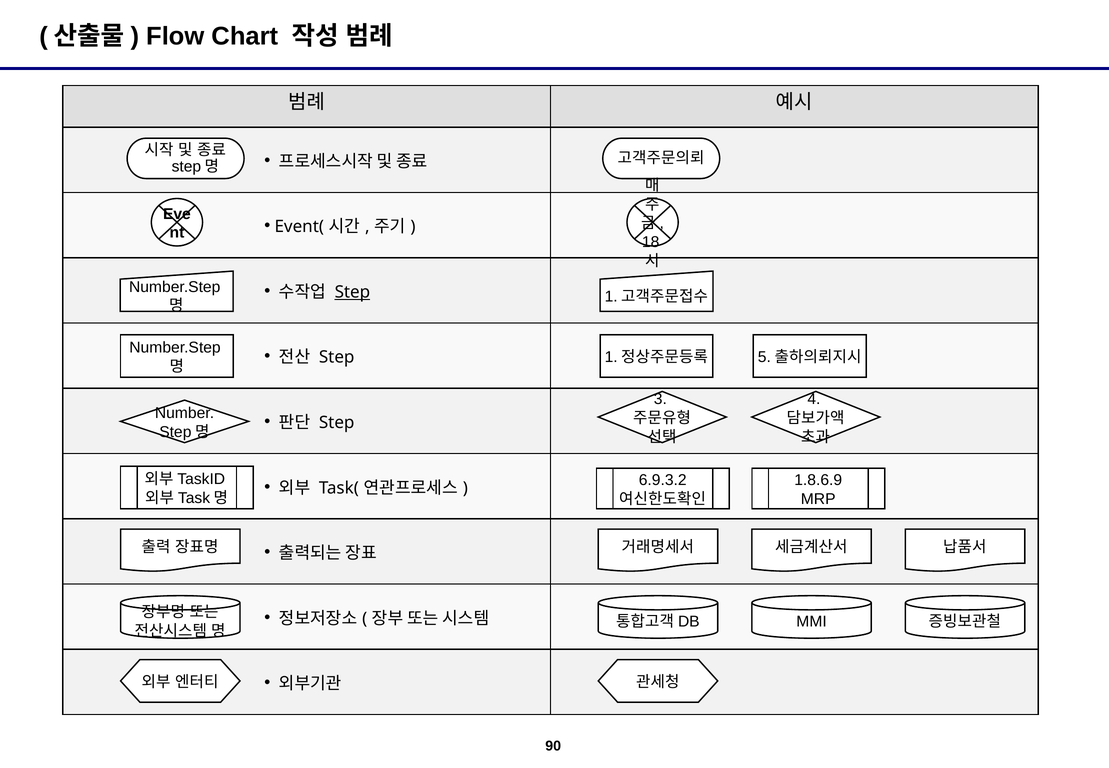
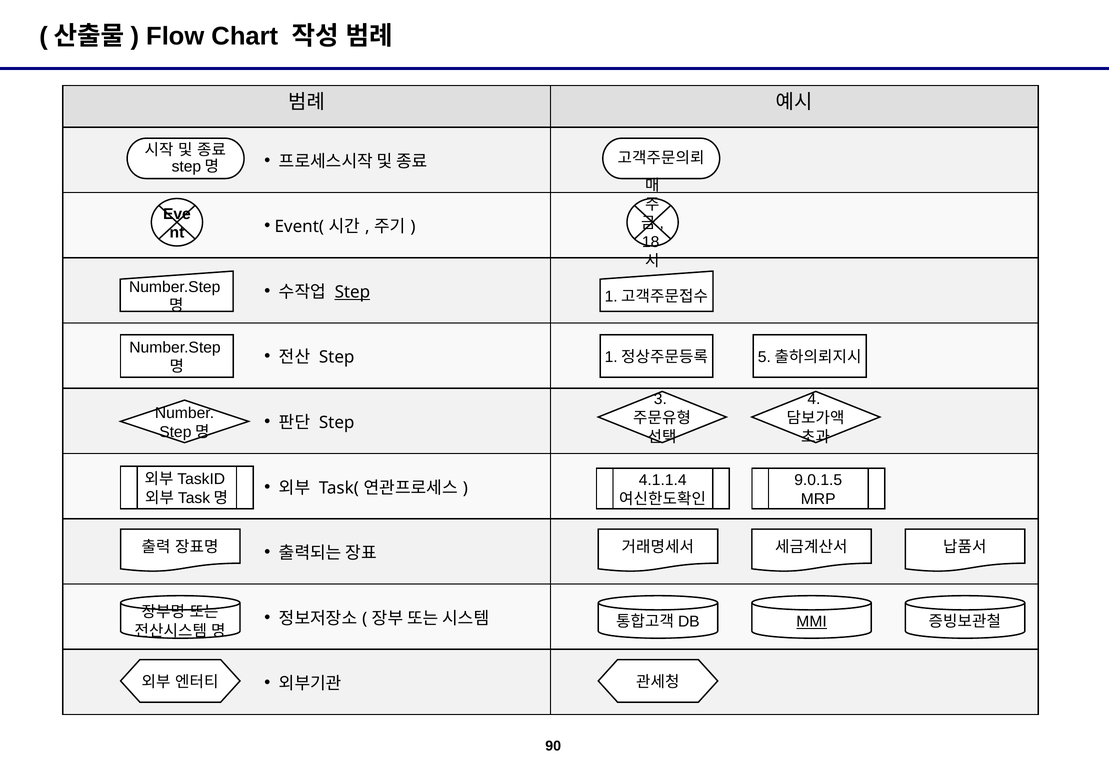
6.9.3.2: 6.9.3.2 -> 4.1.1.4
1.8.6.9: 1.8.6.9 -> 9.0.1.5
MMI underline: none -> present
